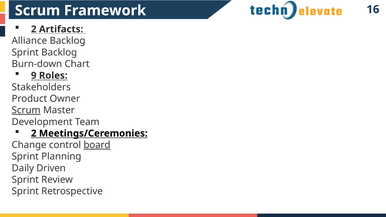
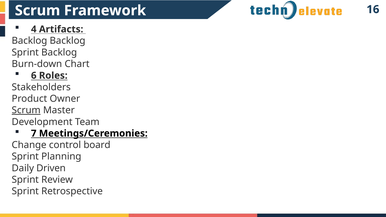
2 at (34, 29): 2 -> 4
Alliance at (29, 41): Alliance -> Backlog
9: 9 -> 6
2 at (34, 133): 2 -> 7
board underline: present -> none
